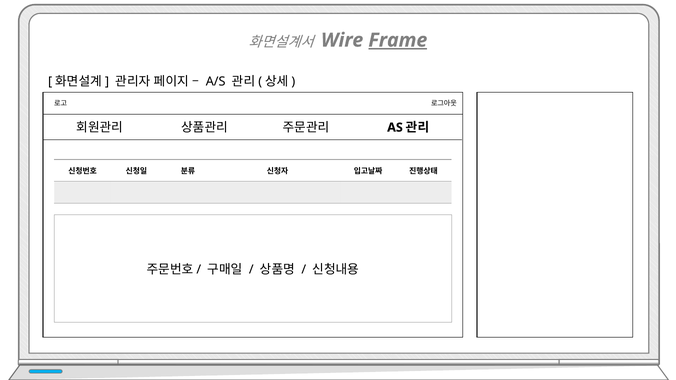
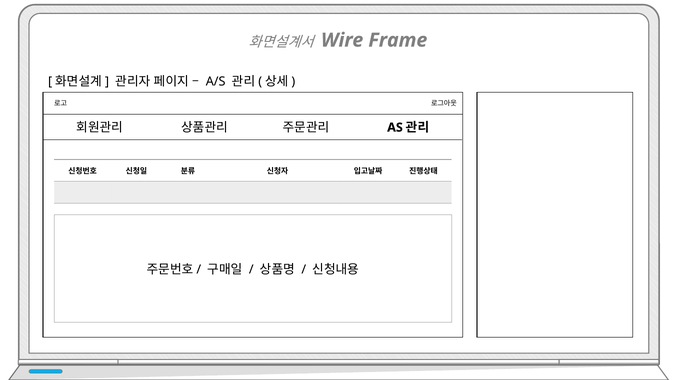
Frame underline: present -> none
